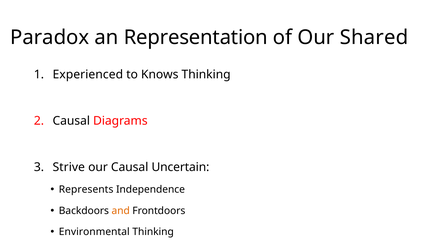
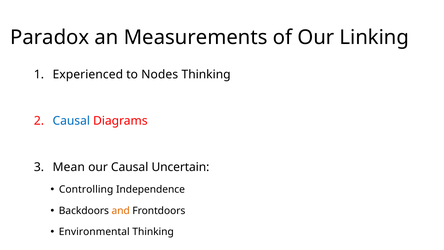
Representation: Representation -> Measurements
Shared: Shared -> Linking
Knows: Knows -> Nodes
Causal at (71, 121) colour: black -> blue
Strive: Strive -> Mean
Represents: Represents -> Controlling
